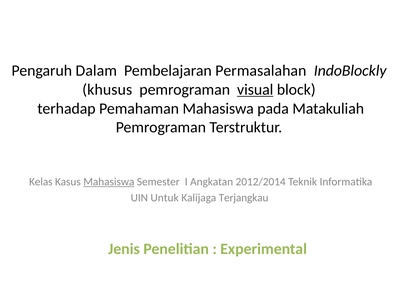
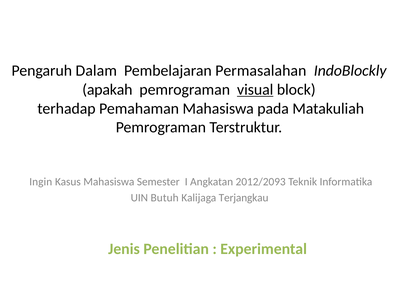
khusus: khusus -> apakah
Kelas: Kelas -> Ingin
Mahasiswa at (109, 182) underline: present -> none
2012/2014: 2012/2014 -> 2012/2093
Untuk: Untuk -> Butuh
